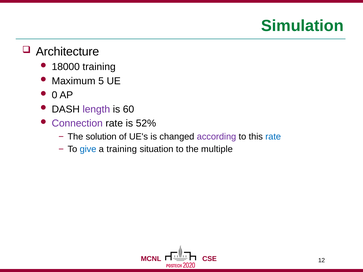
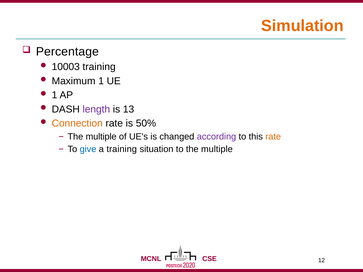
Simulation colour: green -> orange
Architecture: Architecture -> Percentage
18000: 18000 -> 10003
Maximum 5: 5 -> 1
0 at (55, 95): 0 -> 1
60: 60 -> 13
Connection colour: purple -> orange
52%: 52% -> 50%
solution at (101, 137): solution -> multiple
rate at (273, 137) colour: blue -> orange
